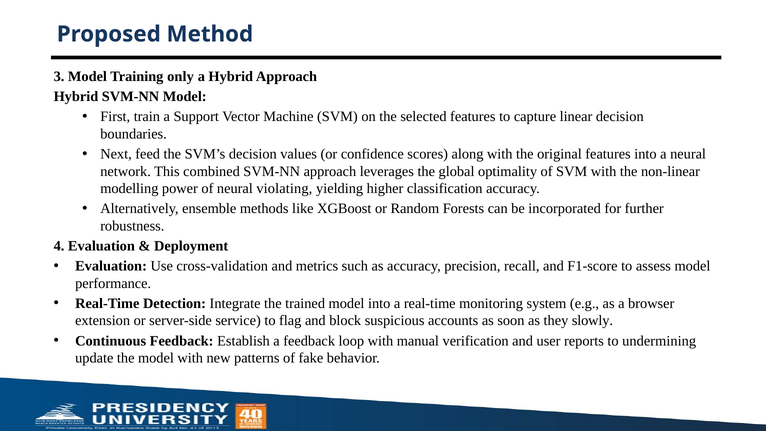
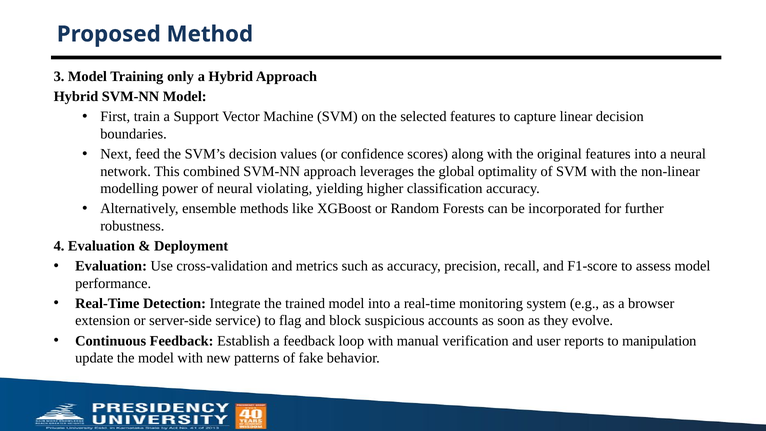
slowly: slowly -> evolve
undermining: undermining -> manipulation
